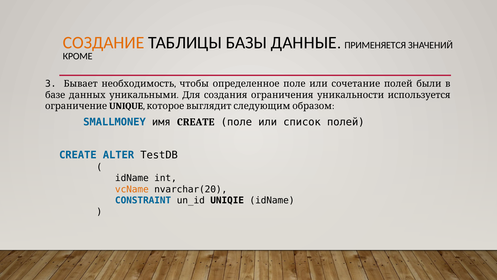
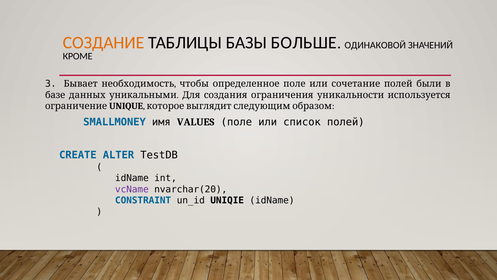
ДАННЫЕ: ДАННЫЕ -> БОЛЬШЕ
ПРИМЕНЯЕТСЯ: ПРИМЕНЯЕТСЯ -> ОДИНАКОВОЙ
имя CREATE: CREATE -> VALUES
vcName colour: orange -> purple
